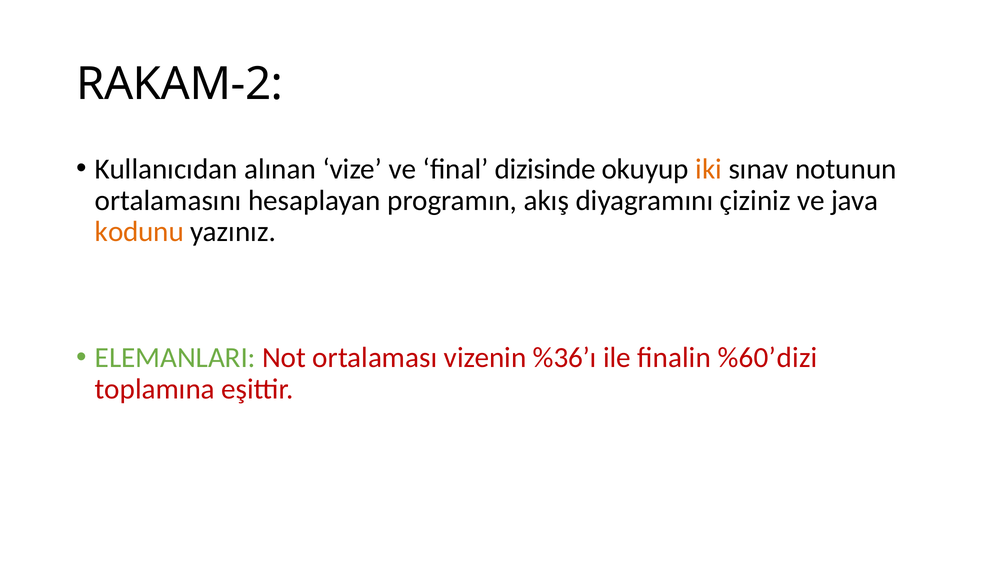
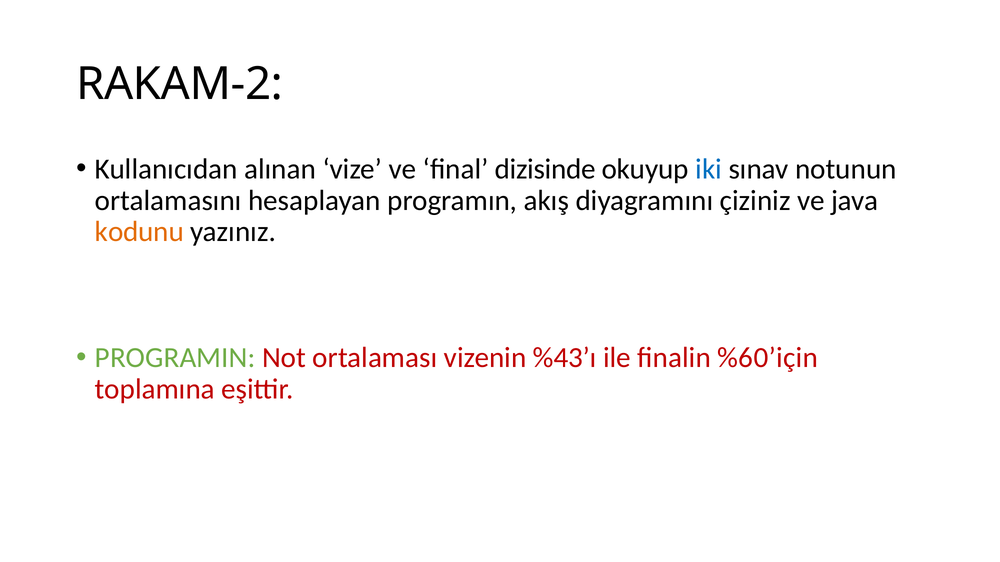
iki colour: orange -> blue
ELEMANLARI: ELEMANLARI -> PROGRAMIN
%36’ı: %36’ı -> %43’ı
%60’dizi: %60’dizi -> %60’için
